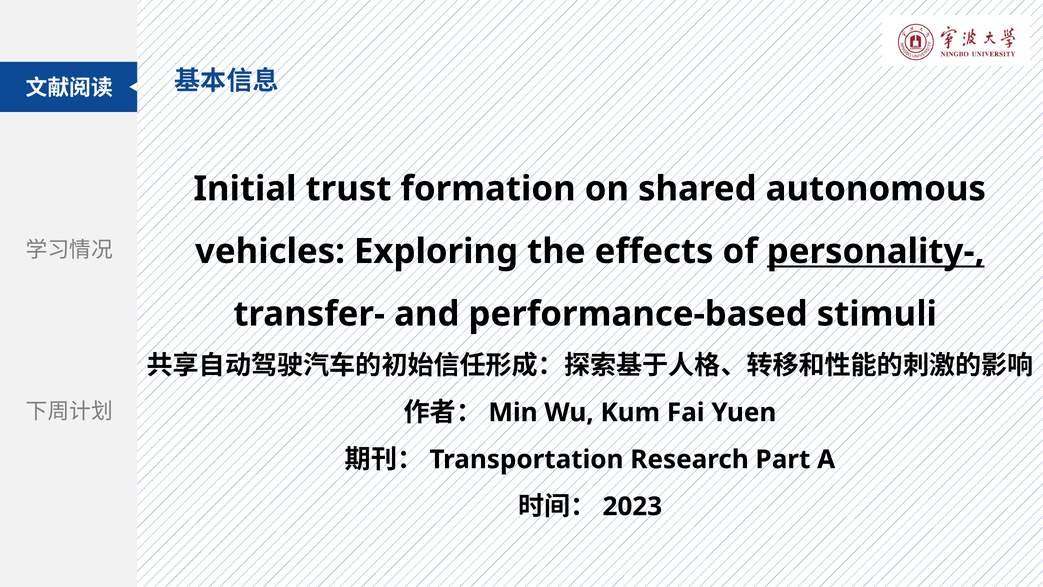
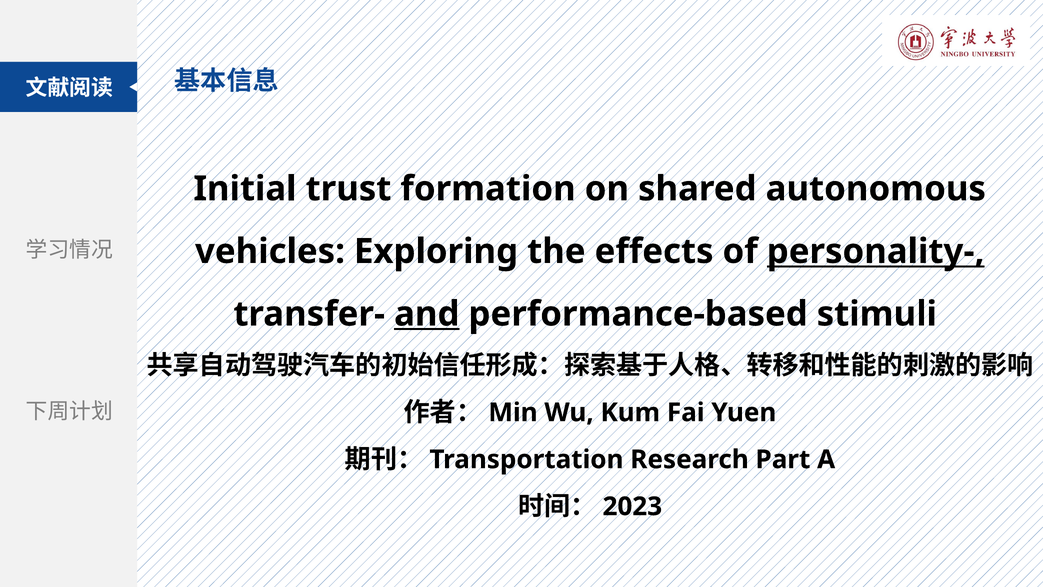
and underline: none -> present
